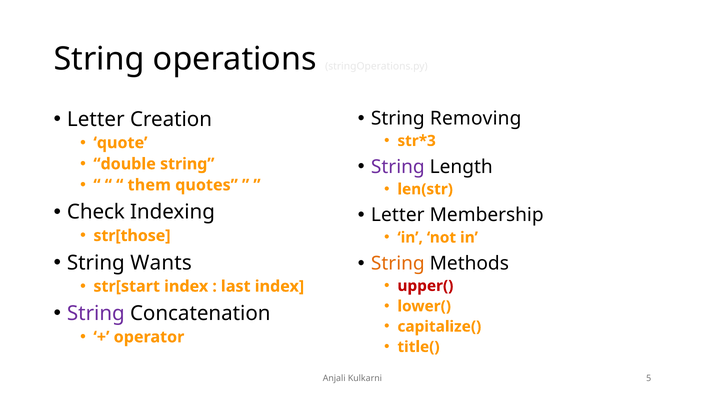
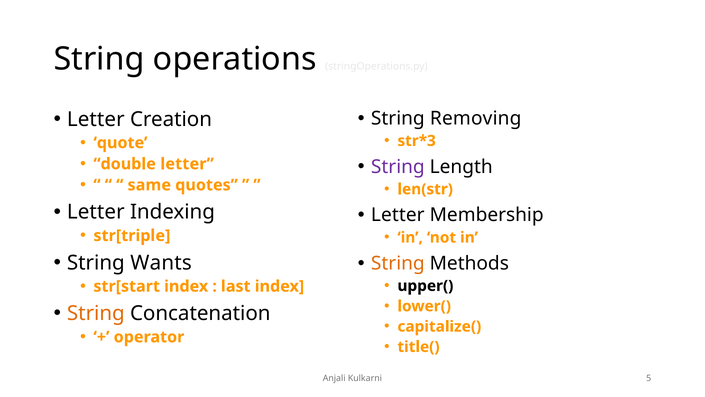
double string: string -> letter
them: them -> same
Check at (96, 212): Check -> Letter
str[those: str[those -> str[triple
upper( colour: red -> black
String at (96, 313) colour: purple -> orange
